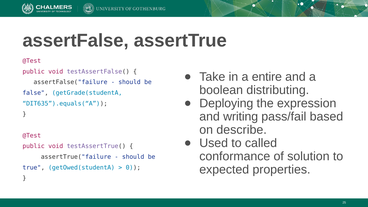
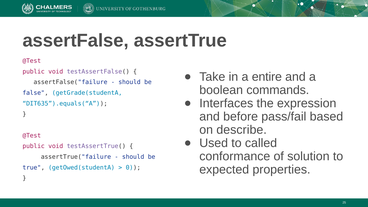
distributing: distributing -> commands
Deploying: Deploying -> Interfaces
writing: writing -> before
